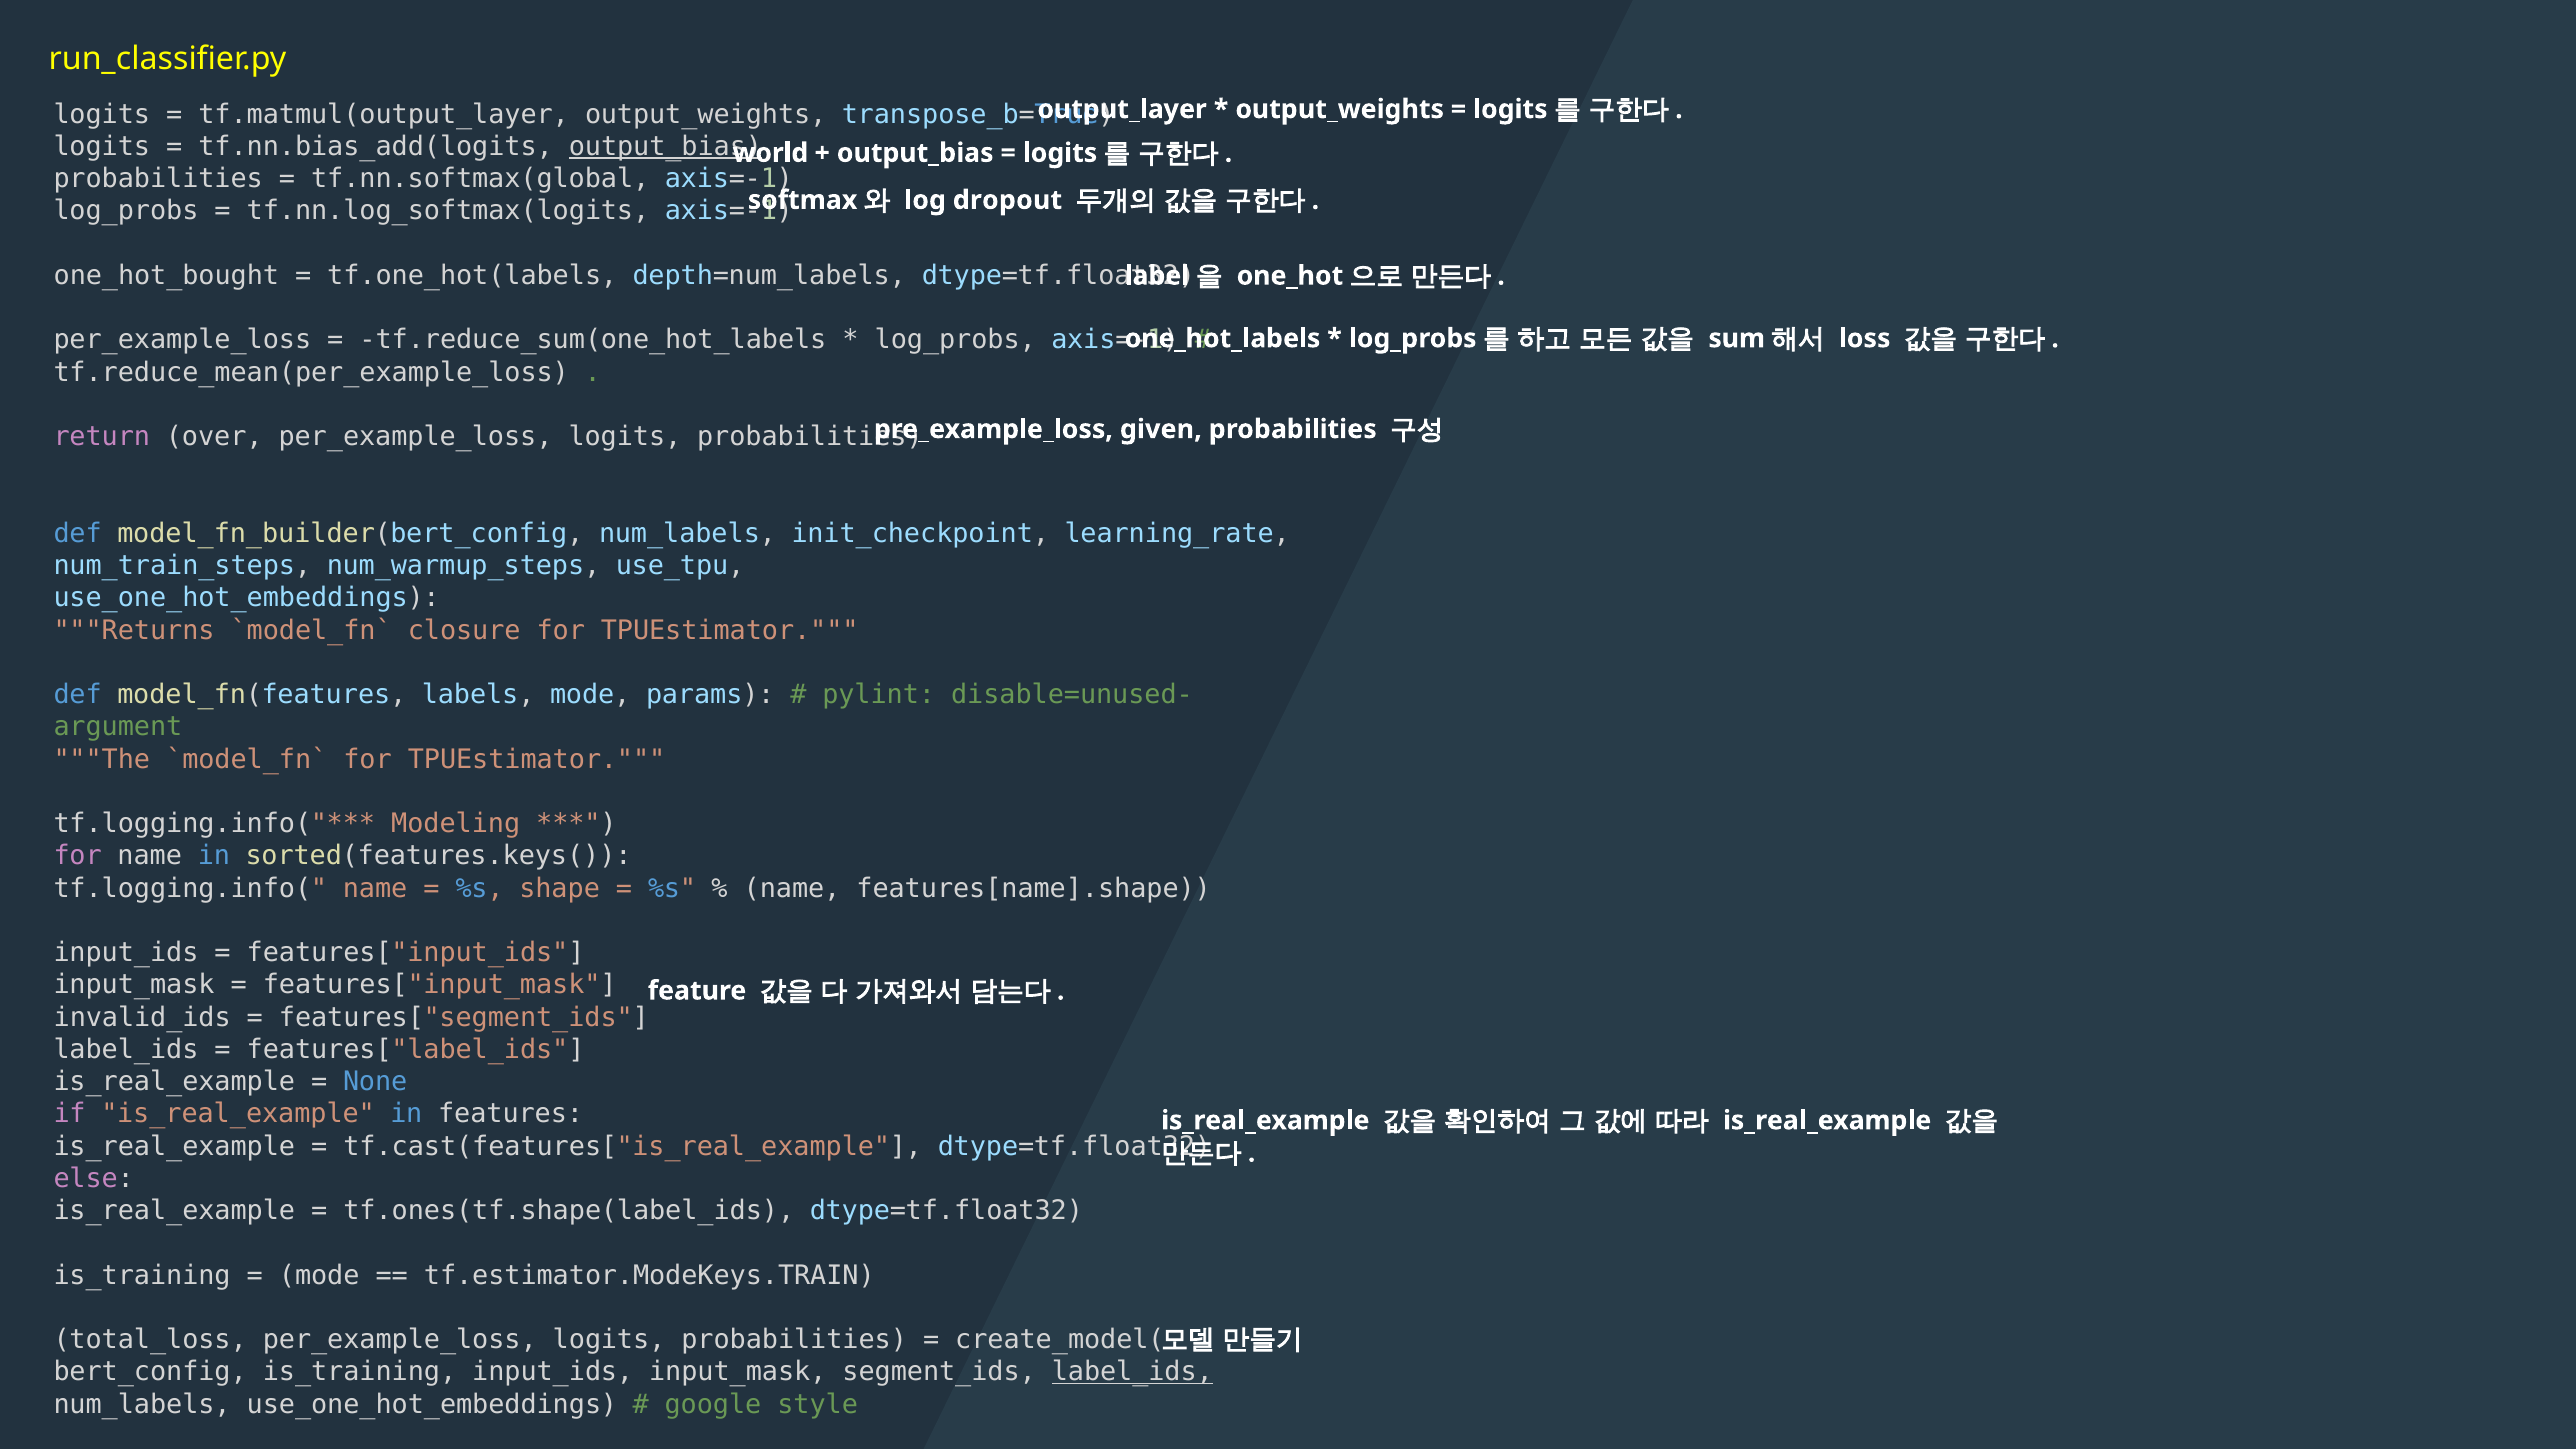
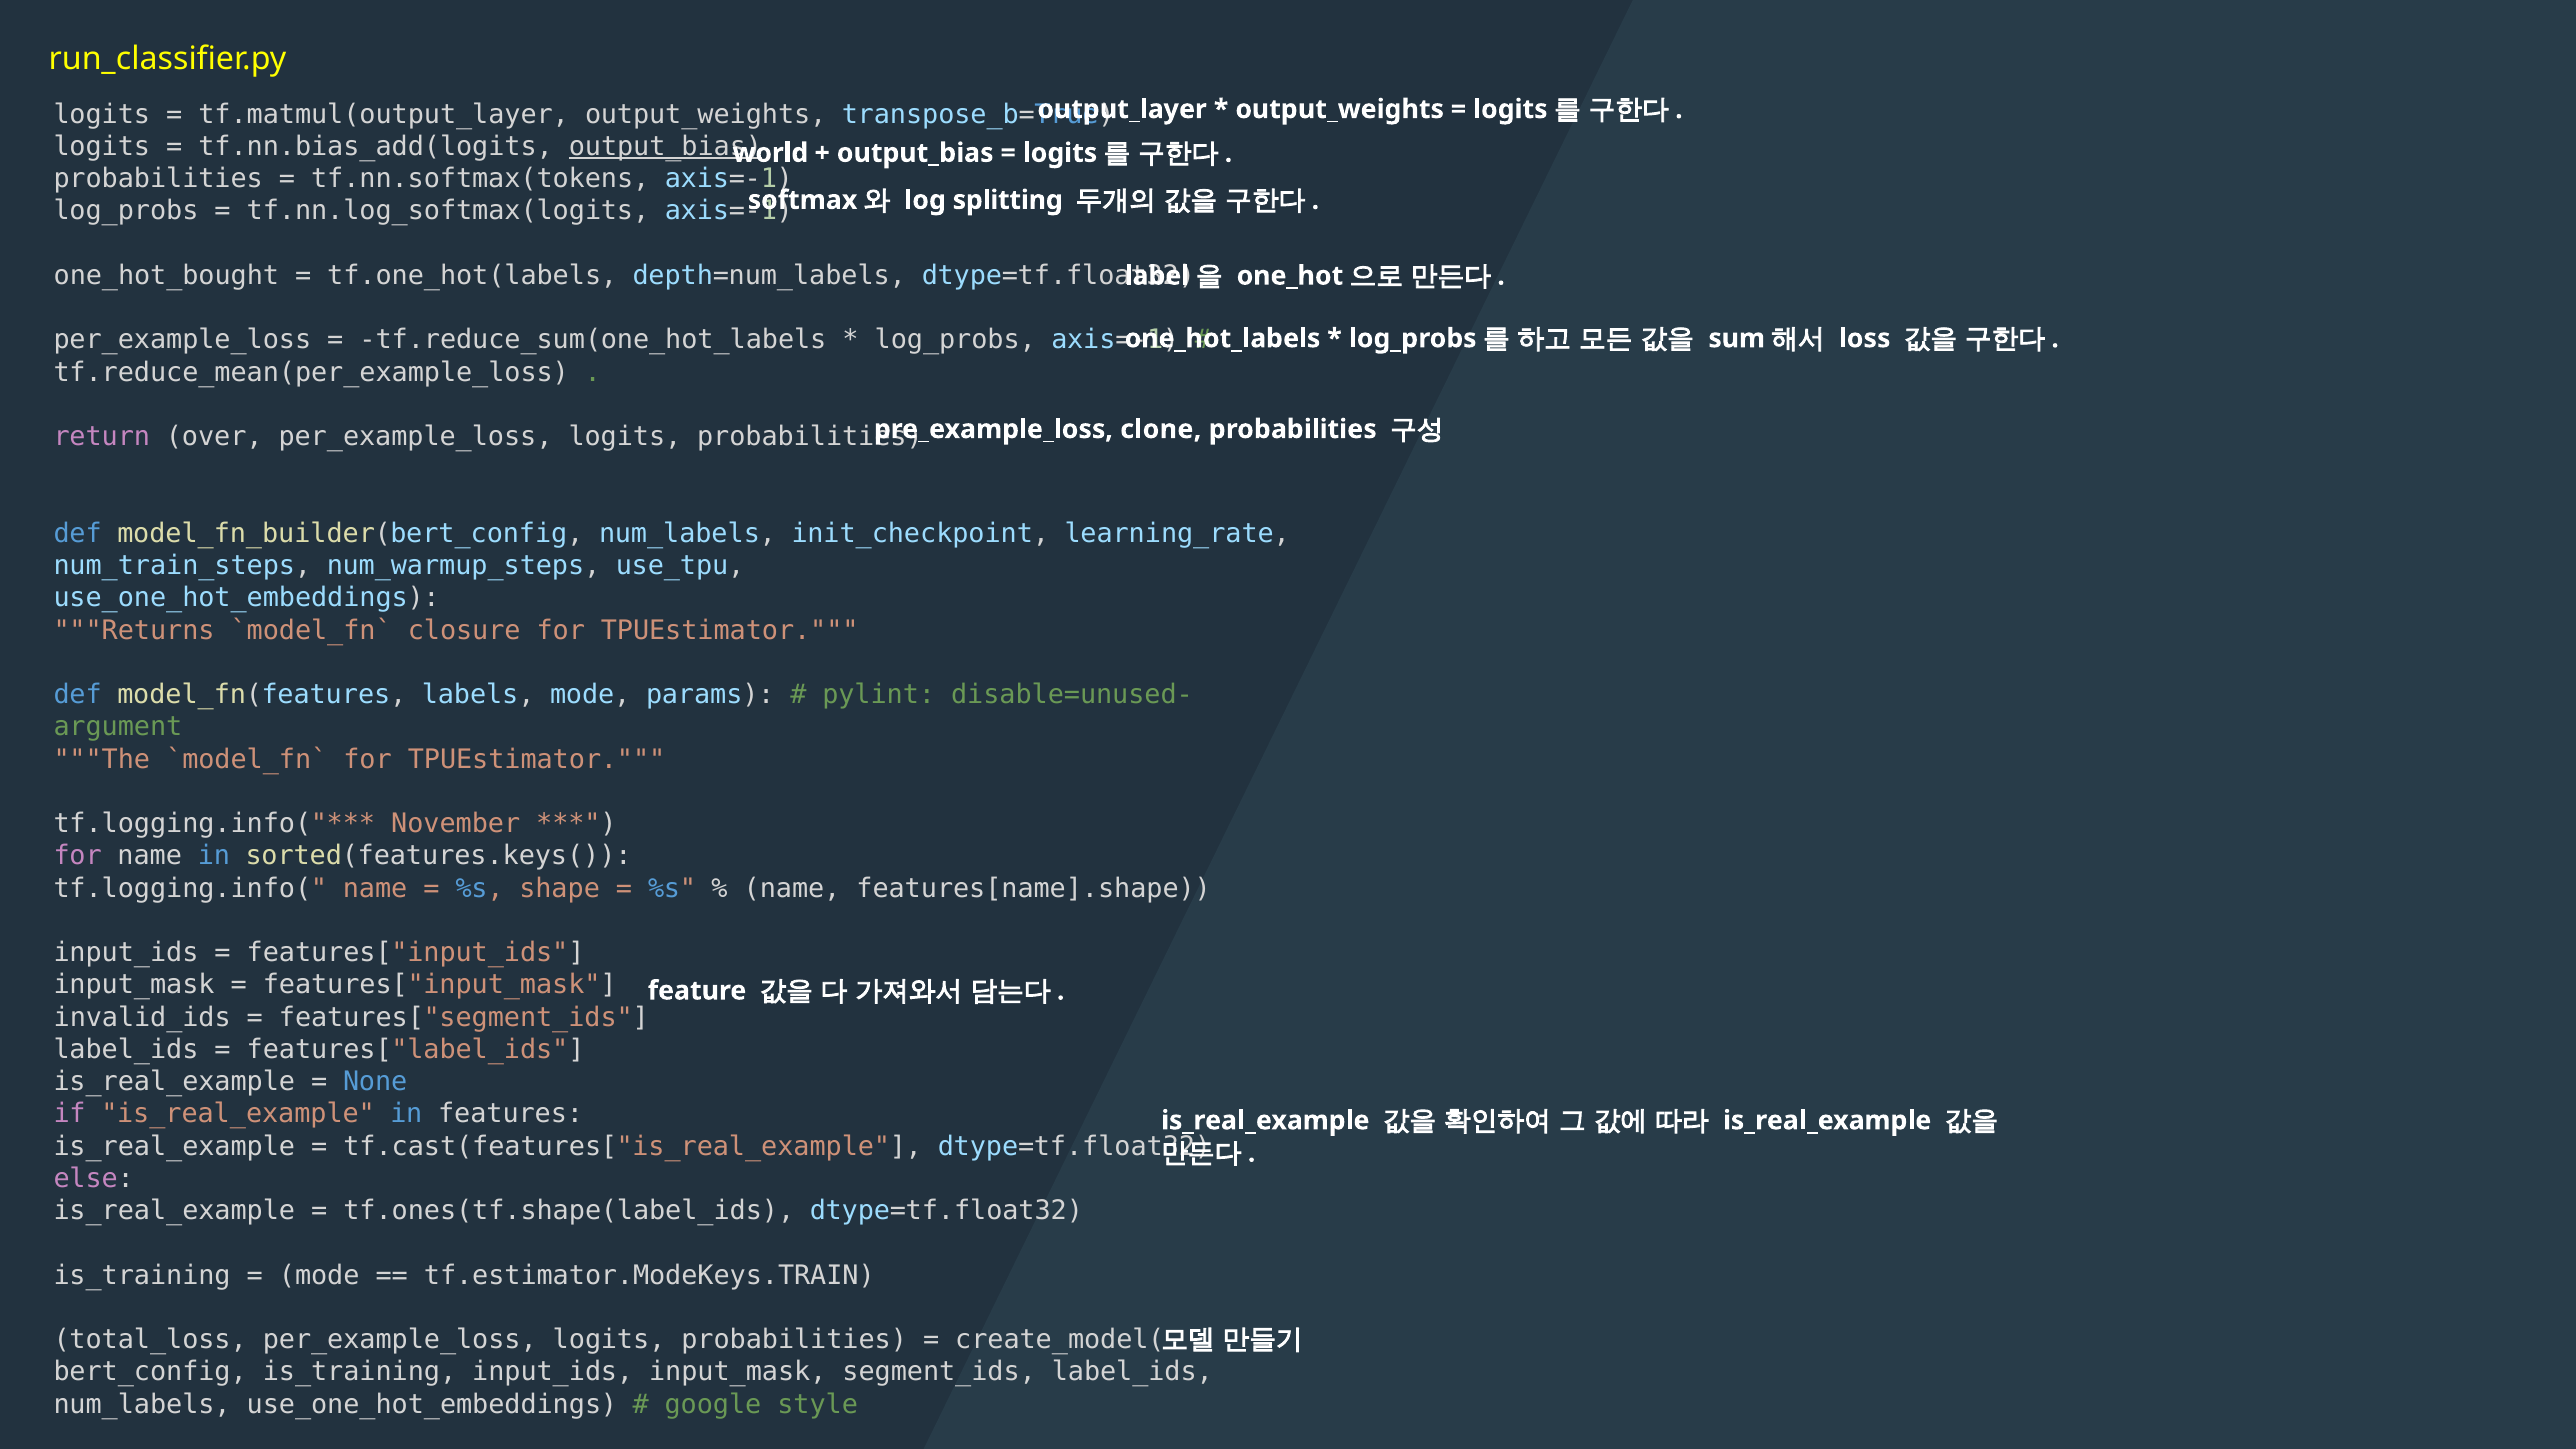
tf.nn.softmax(global: tf.nn.softmax(global -> tf.nn.softmax(tokens
dropout: dropout -> splitting
given: given -> clone
Modeling: Modeling -> November
label_ids at (1132, 1372) underline: present -> none
